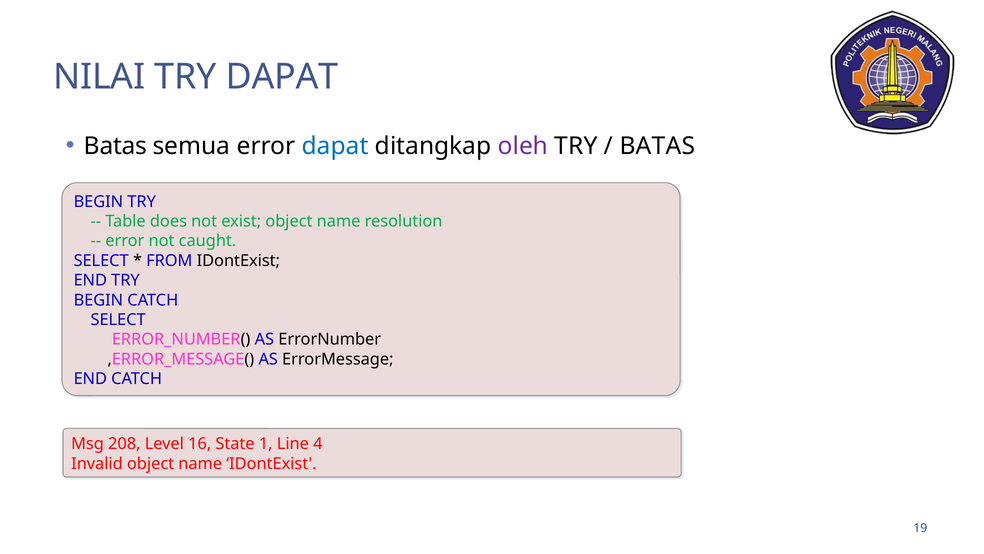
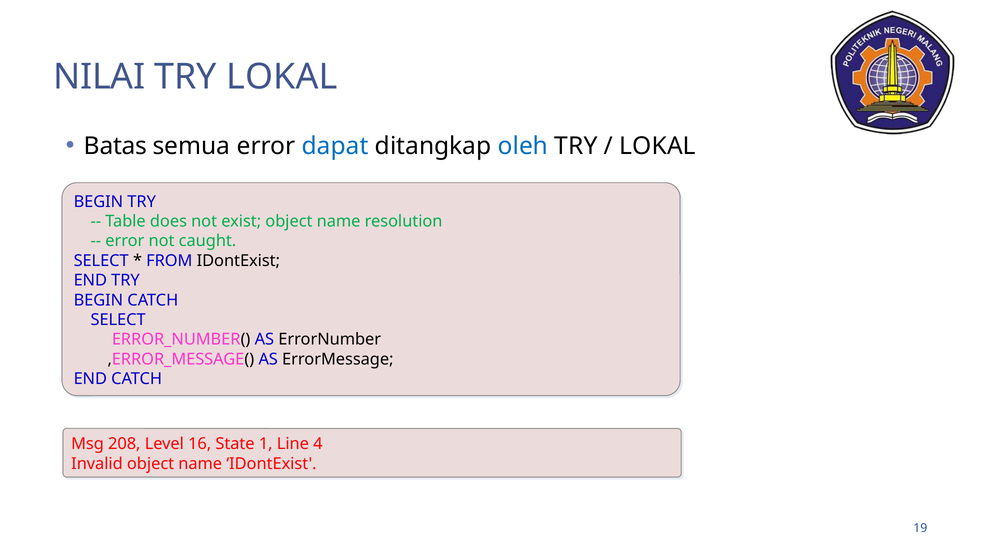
TRY DAPAT: DAPAT -> LOKAL
oleh colour: purple -> blue
BATAS at (658, 146): BATAS -> LOKAL
